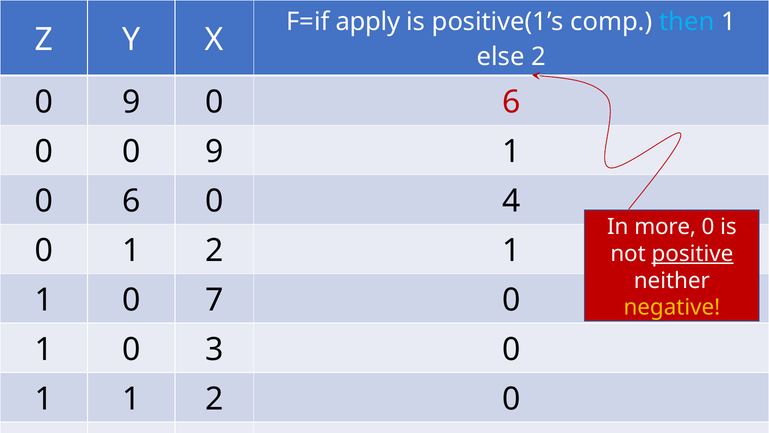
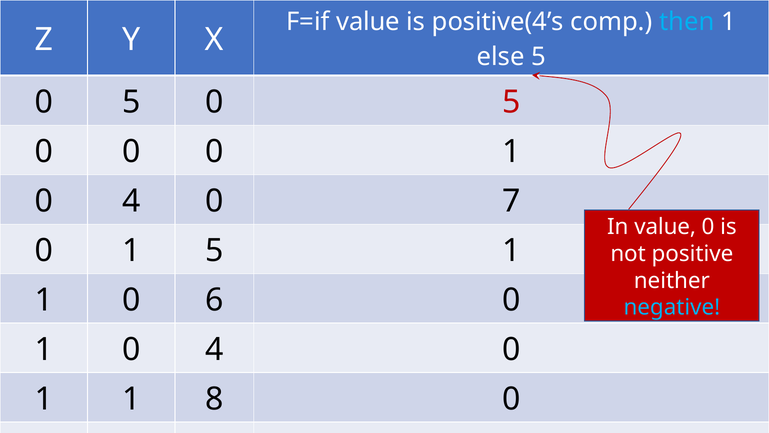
F=if apply: apply -> value
positive(1’s: positive(1’s -> positive(4’s
else 2: 2 -> 5
9 at (131, 102): 9 -> 5
6 at (511, 102): 6 -> 5
0 0 9: 9 -> 0
6 at (131, 201): 6 -> 4
4: 4 -> 7
In more: more -> value
0 1 2: 2 -> 5
positive underline: present -> none
7: 7 -> 6
negative colour: yellow -> light blue
3 at (214, 349): 3 -> 4
1 1 2: 2 -> 8
